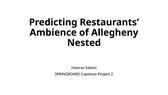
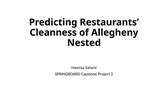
Ambience: Ambience -> Cleanness
